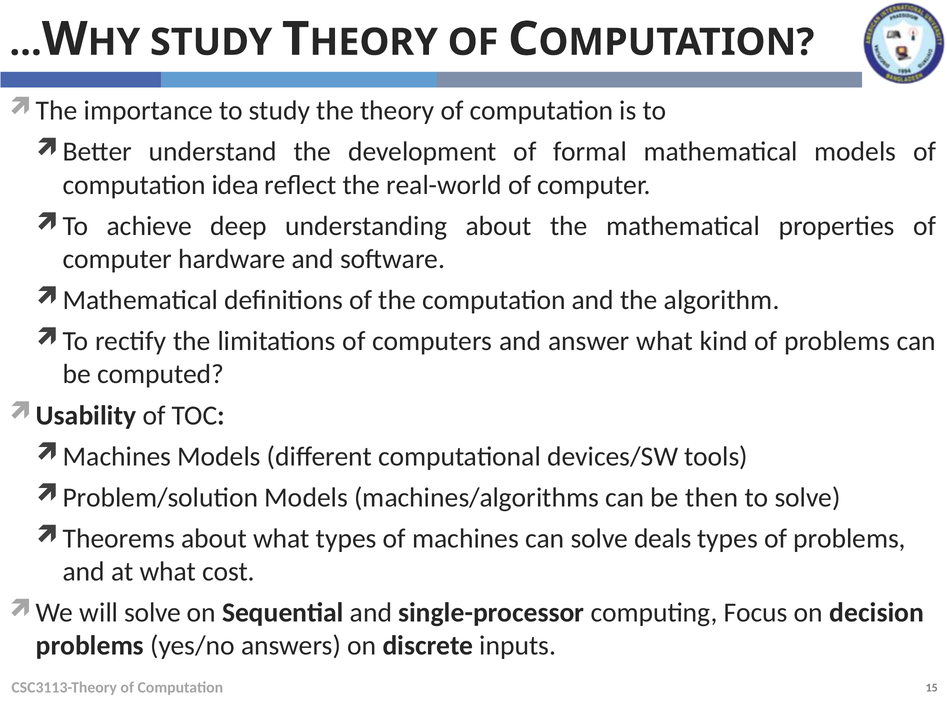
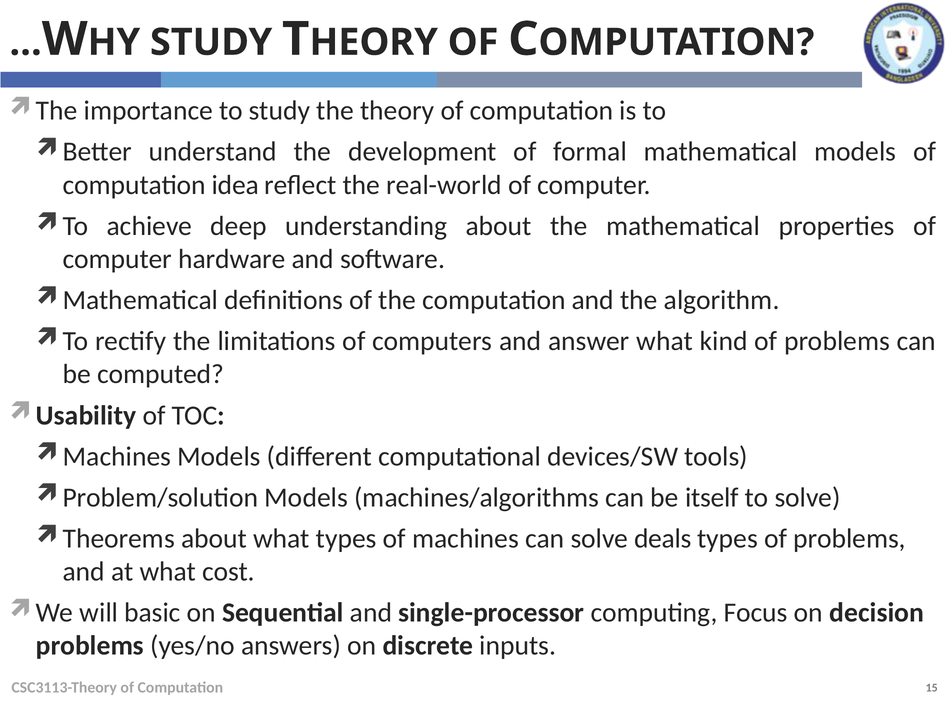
then: then -> itself
will solve: solve -> basic
